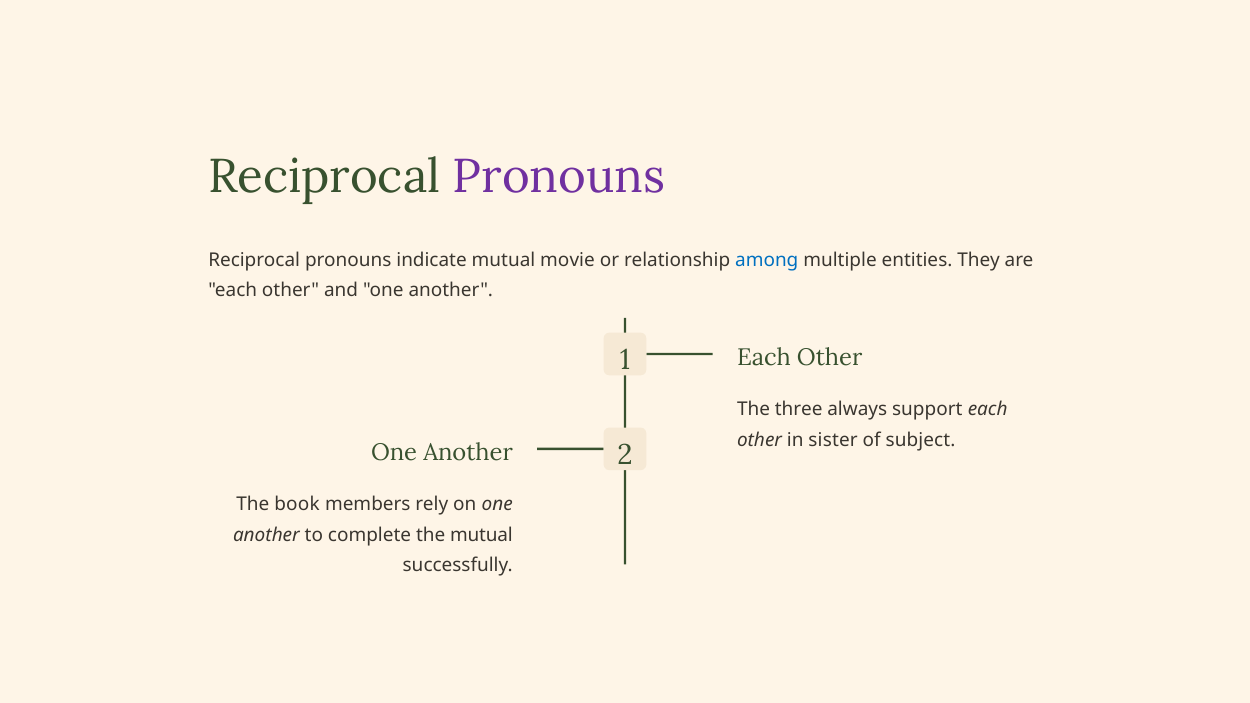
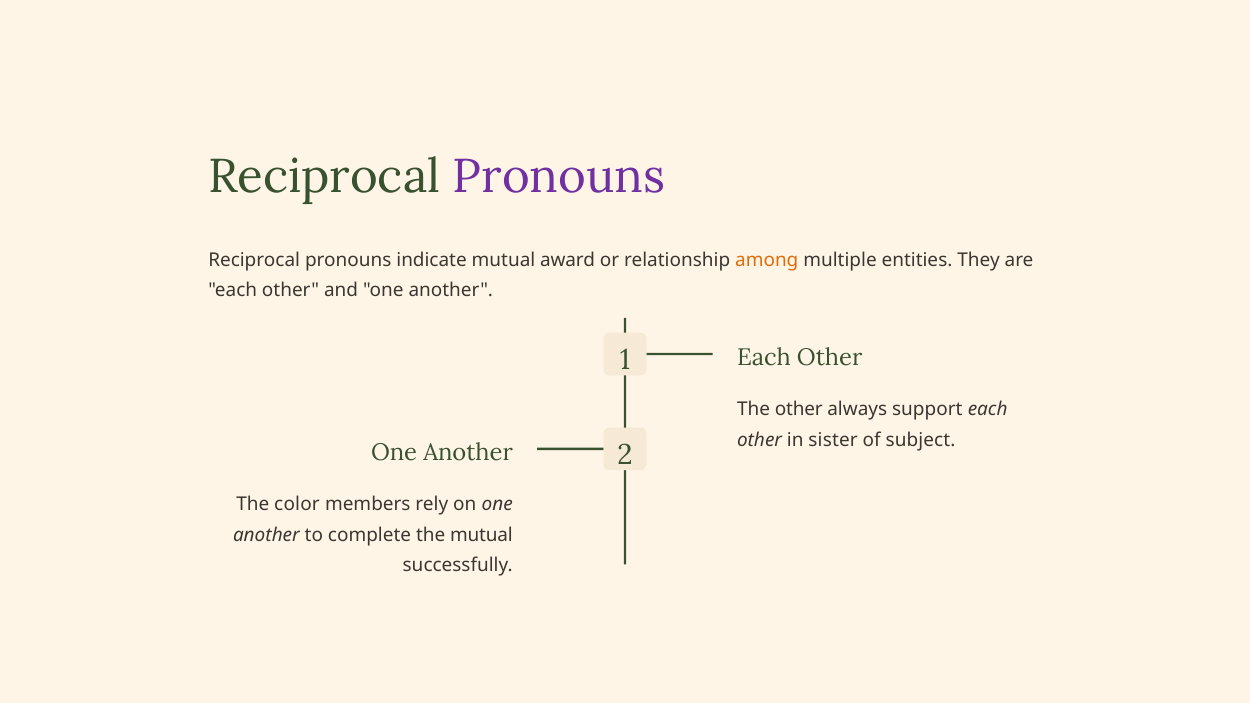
movie: movie -> award
among colour: blue -> orange
The three: three -> other
book: book -> color
